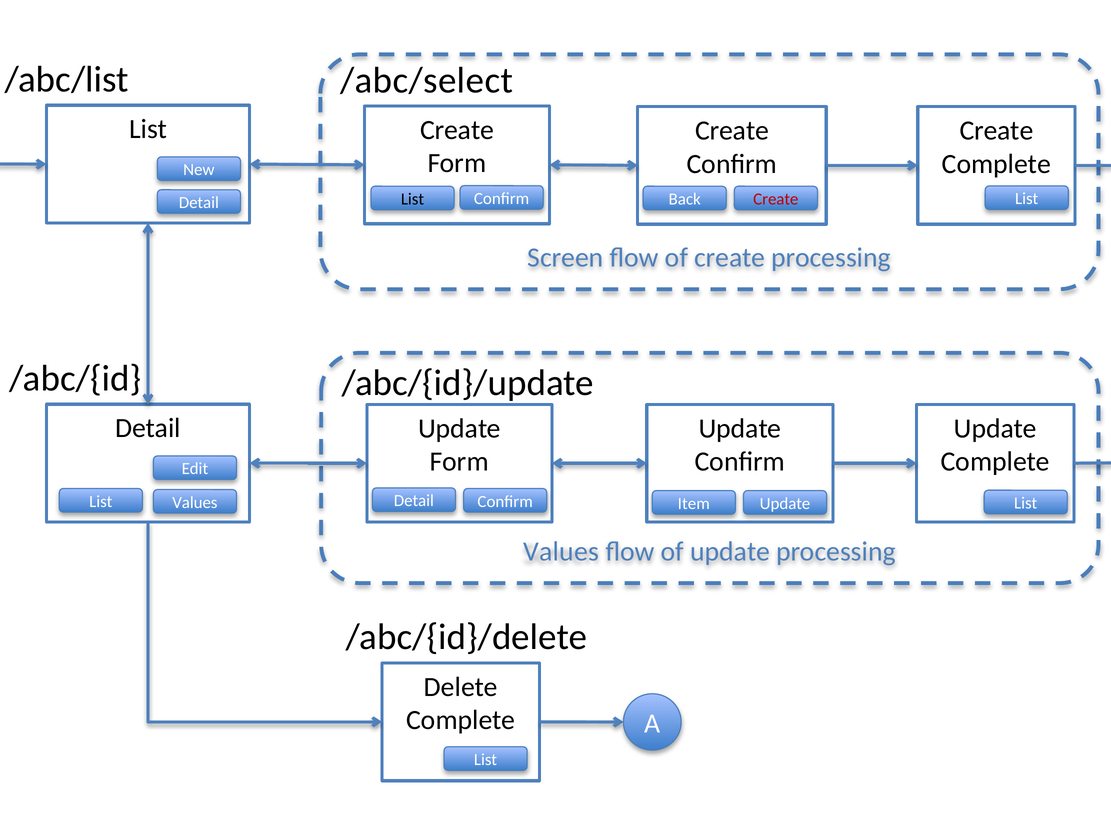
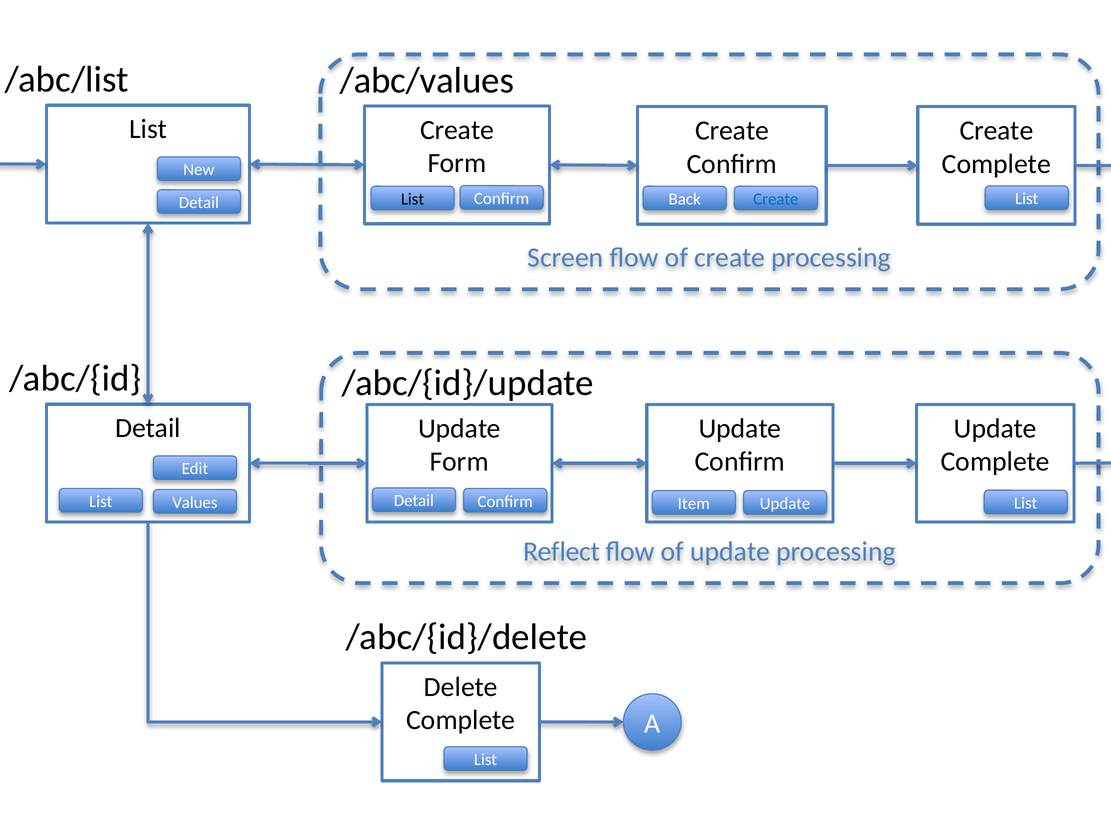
/abc/select: /abc/select -> /abc/values
Create at (776, 199) colour: red -> blue
Values at (561, 552): Values -> Reflect
